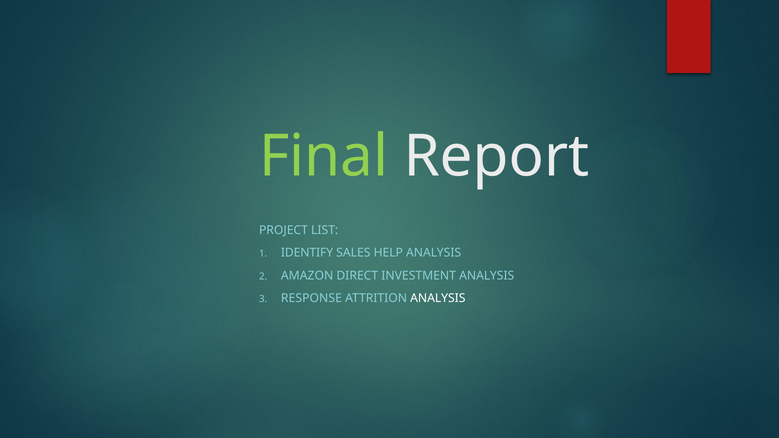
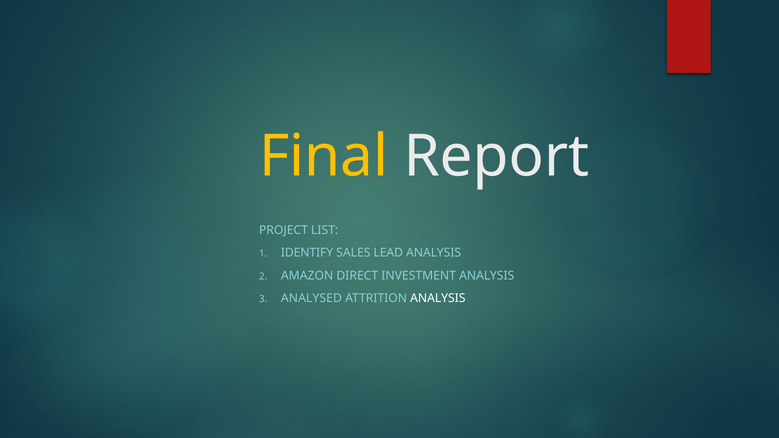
Final colour: light green -> yellow
HELP: HELP -> LEAD
RESPONSE: RESPONSE -> ANALYSED
